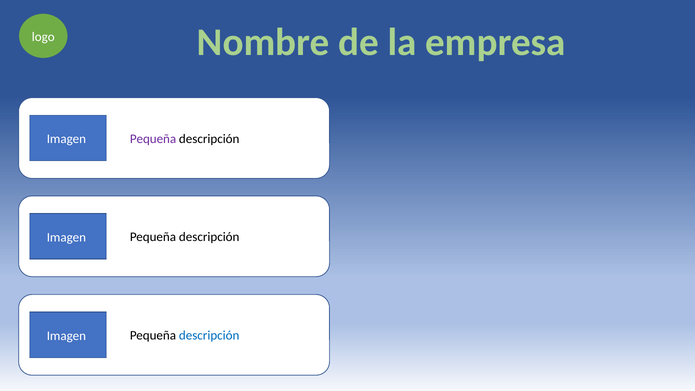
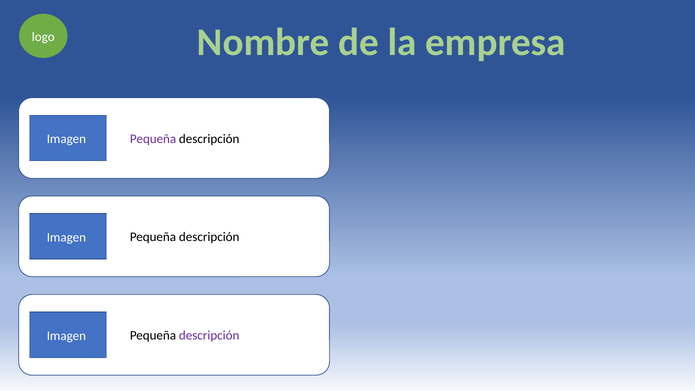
descripción at (209, 336) colour: blue -> purple
